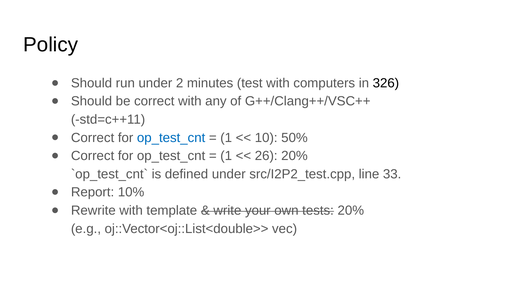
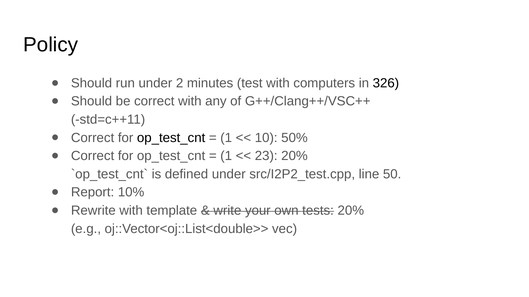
op_test_cnt at (171, 138) colour: blue -> black
26: 26 -> 23
33: 33 -> 50
